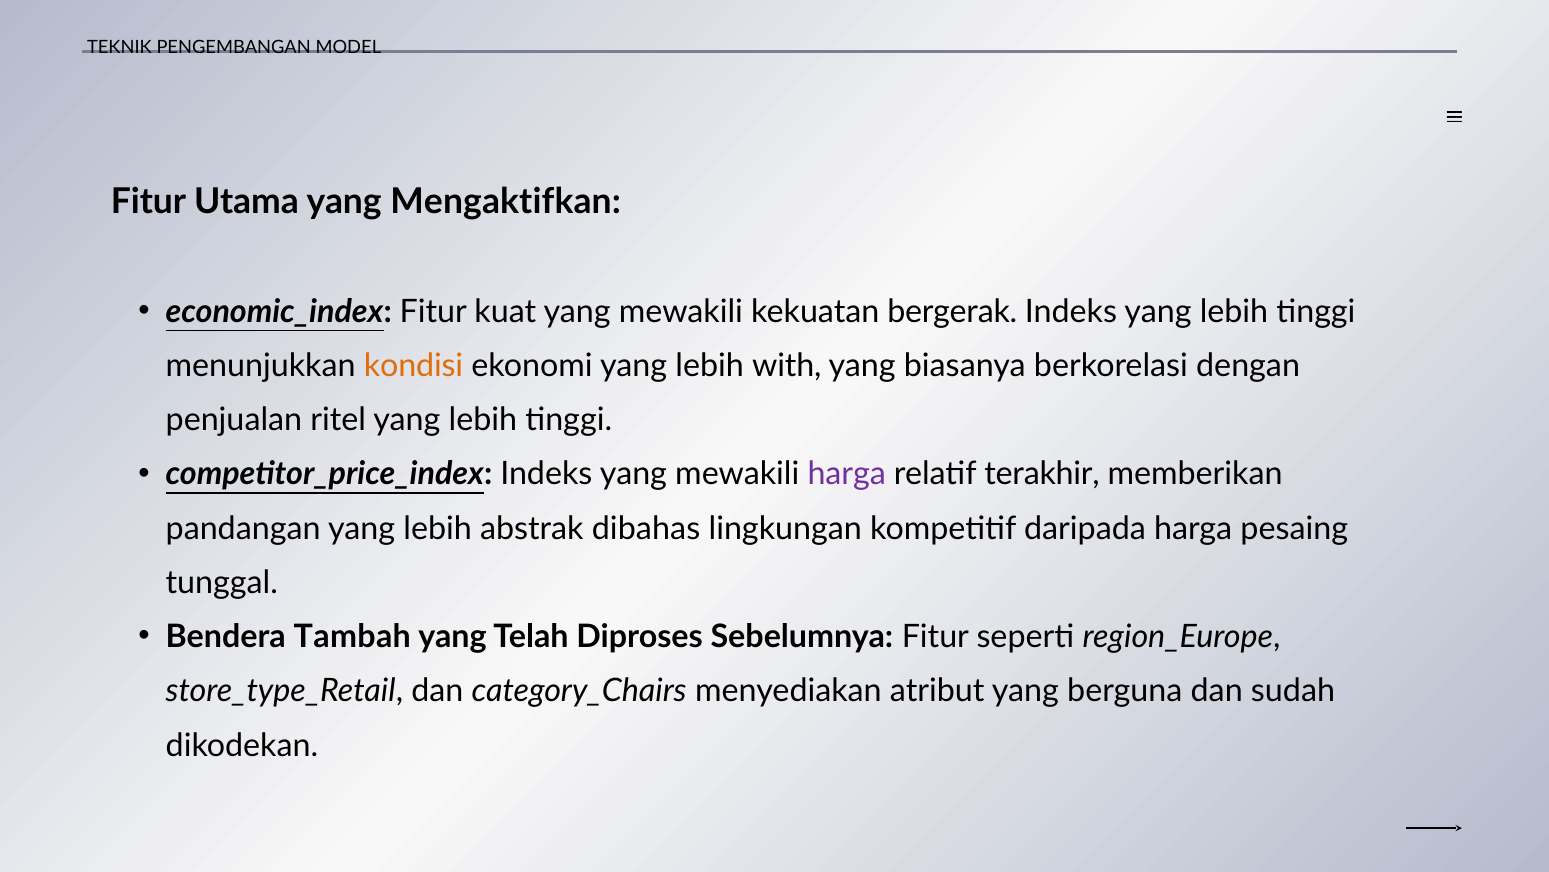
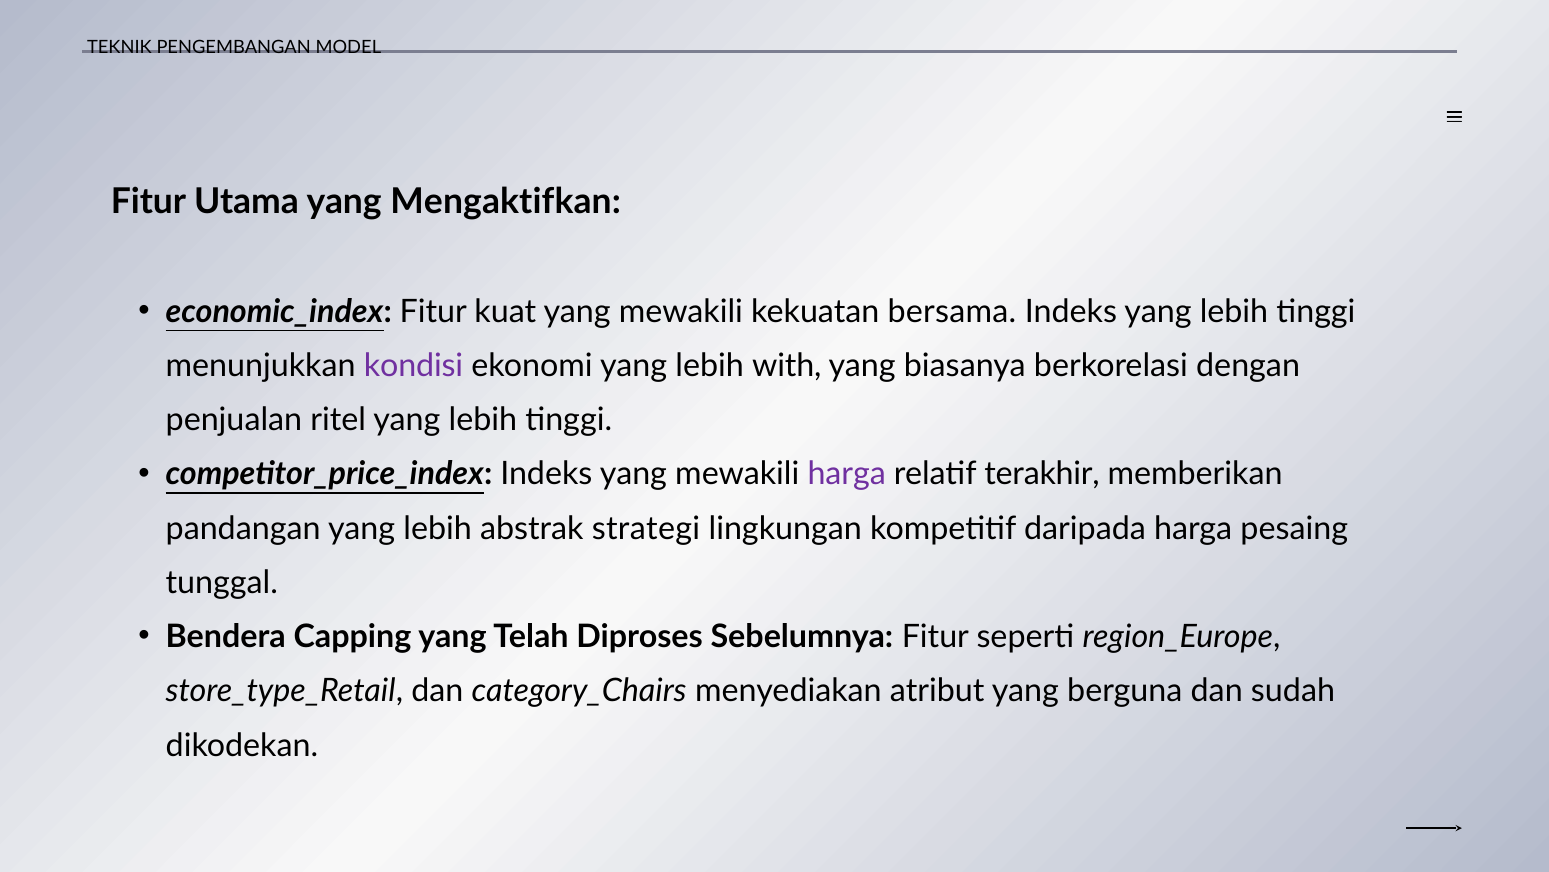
bergerak: bergerak -> bersama
kondisi colour: orange -> purple
dibahas: dibahas -> strategi
Tambah: Tambah -> Capping
